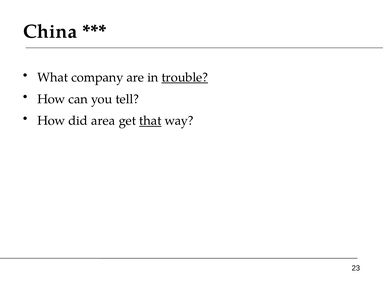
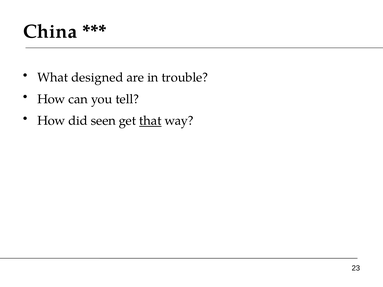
company: company -> designed
trouble underline: present -> none
area: area -> seen
